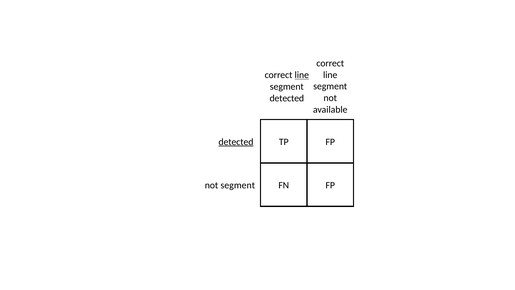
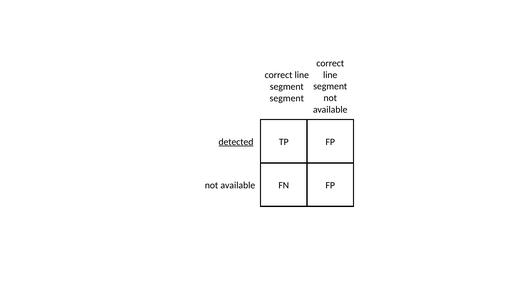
line at (302, 75) underline: present -> none
detected at (287, 98): detected -> segment
segment at (238, 185): segment -> available
